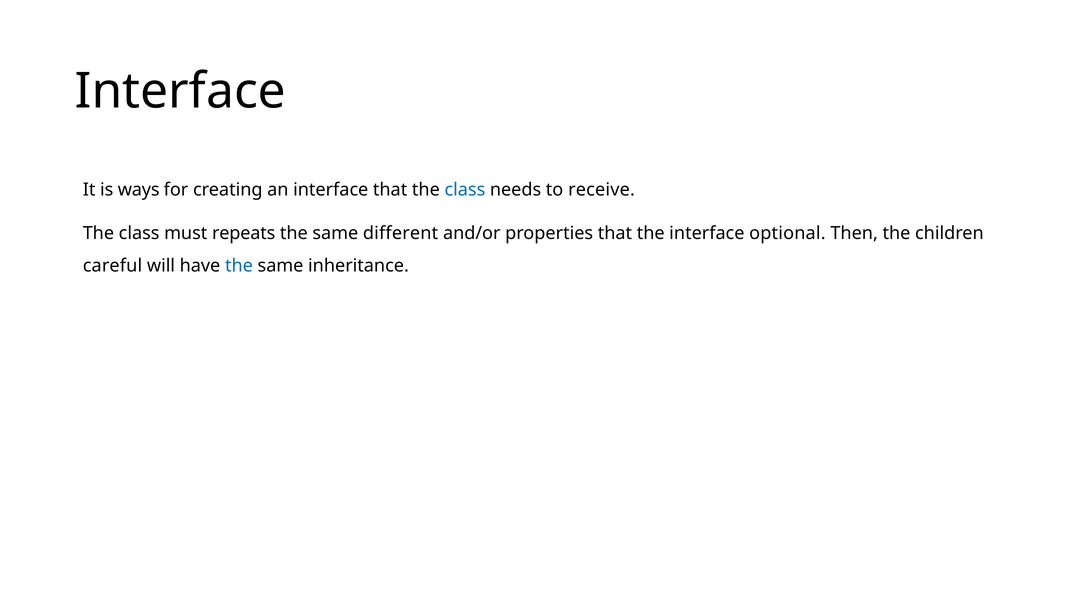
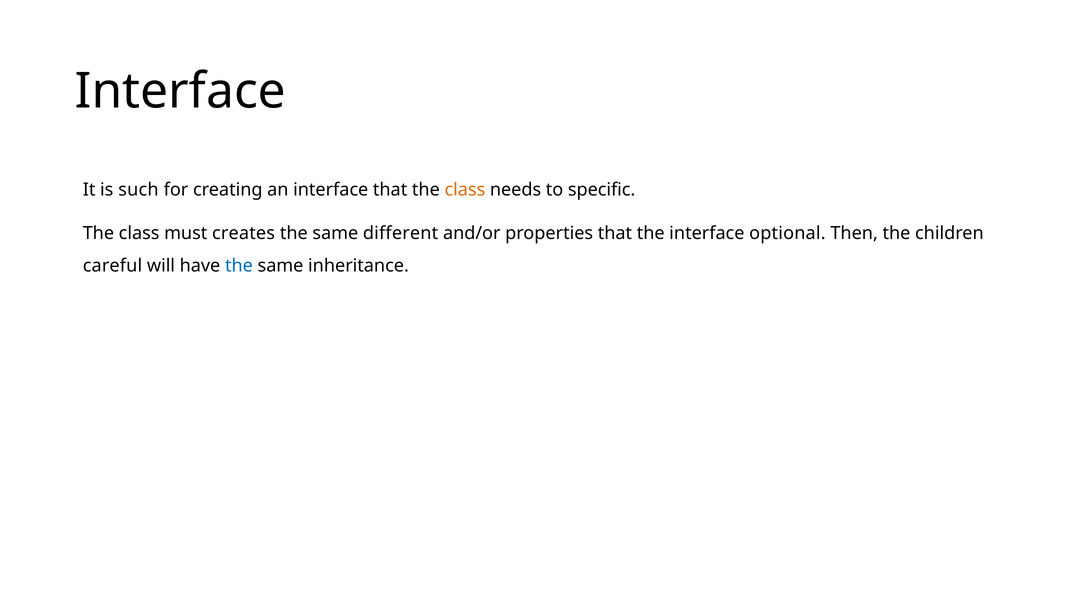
ways: ways -> such
class at (465, 190) colour: blue -> orange
receive: receive -> specific
repeats: repeats -> creates
